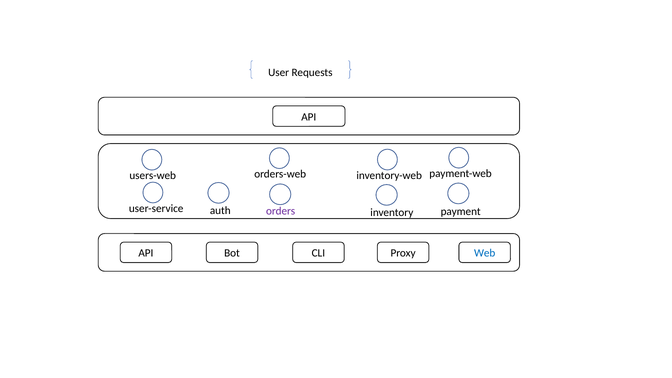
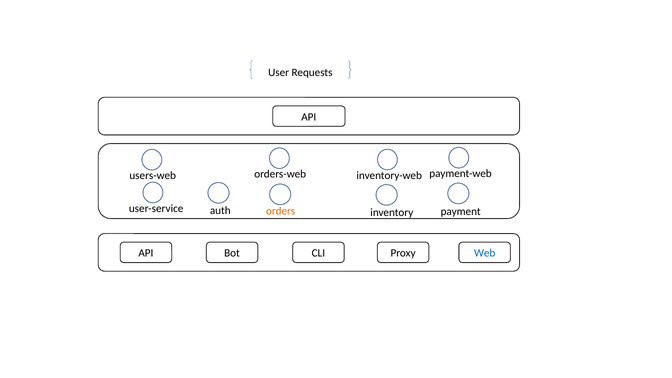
orders colour: purple -> orange
